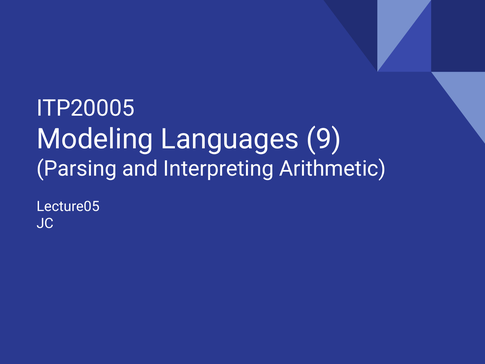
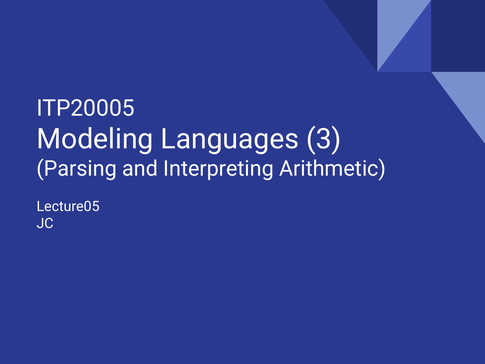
9: 9 -> 3
